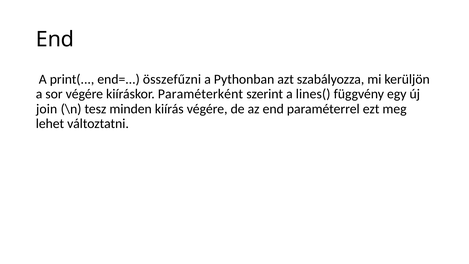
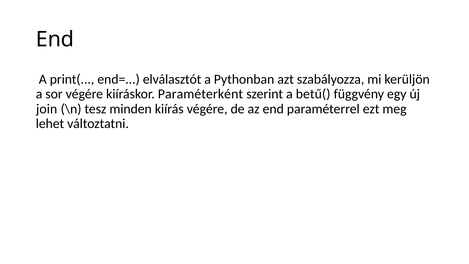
összefűzni: összefűzni -> elválasztót
lines(: lines( -> betű(
